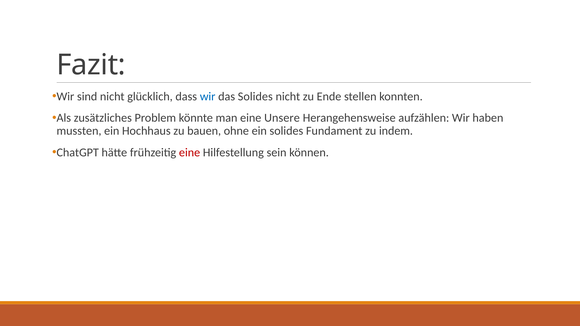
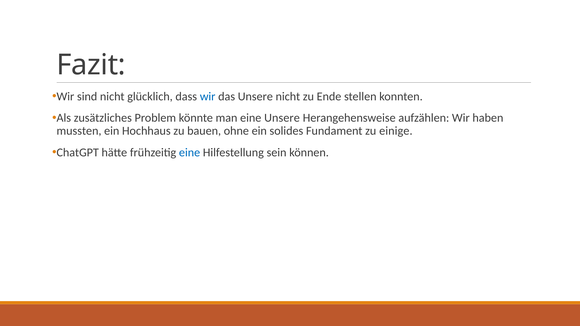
das Solides: Solides -> Unsere
indem: indem -> einige
eine at (190, 153) colour: red -> blue
